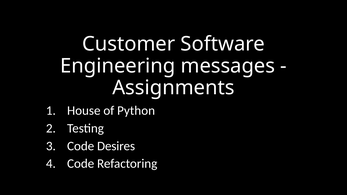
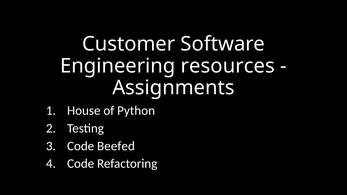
messages: messages -> resources
Desires: Desires -> Beefed
